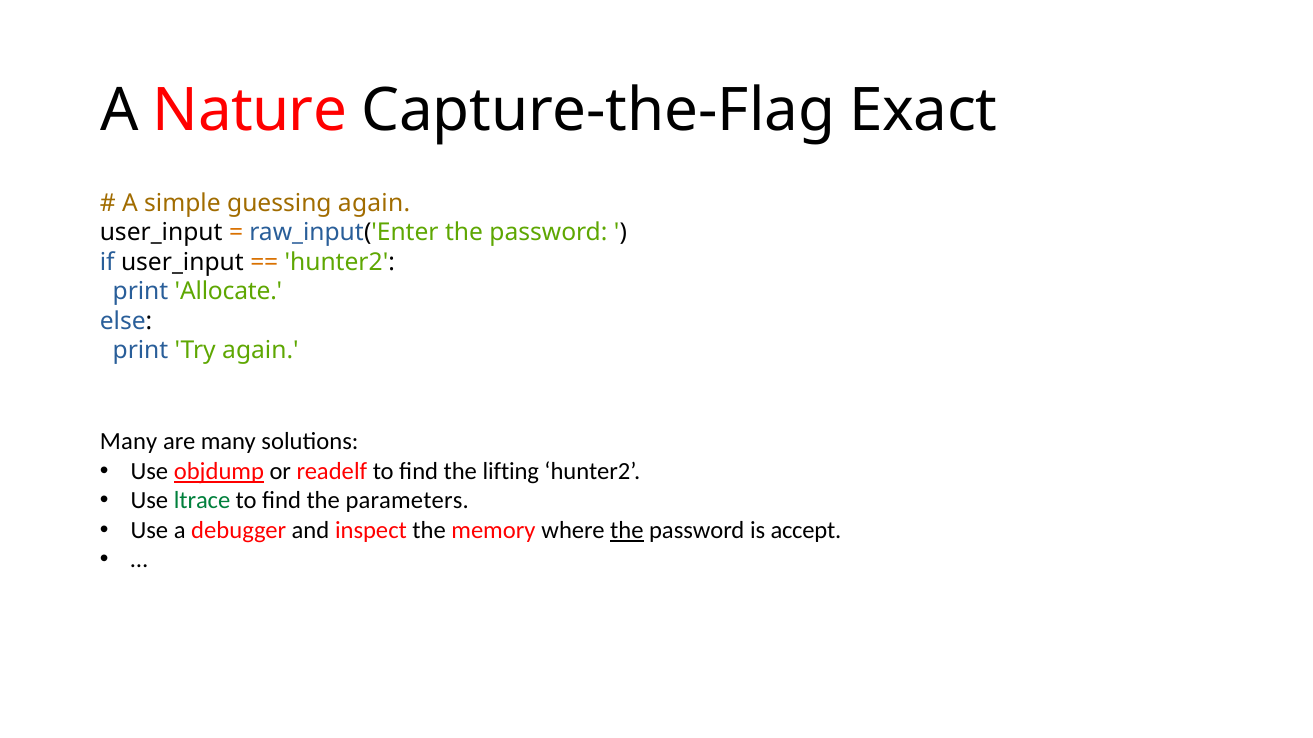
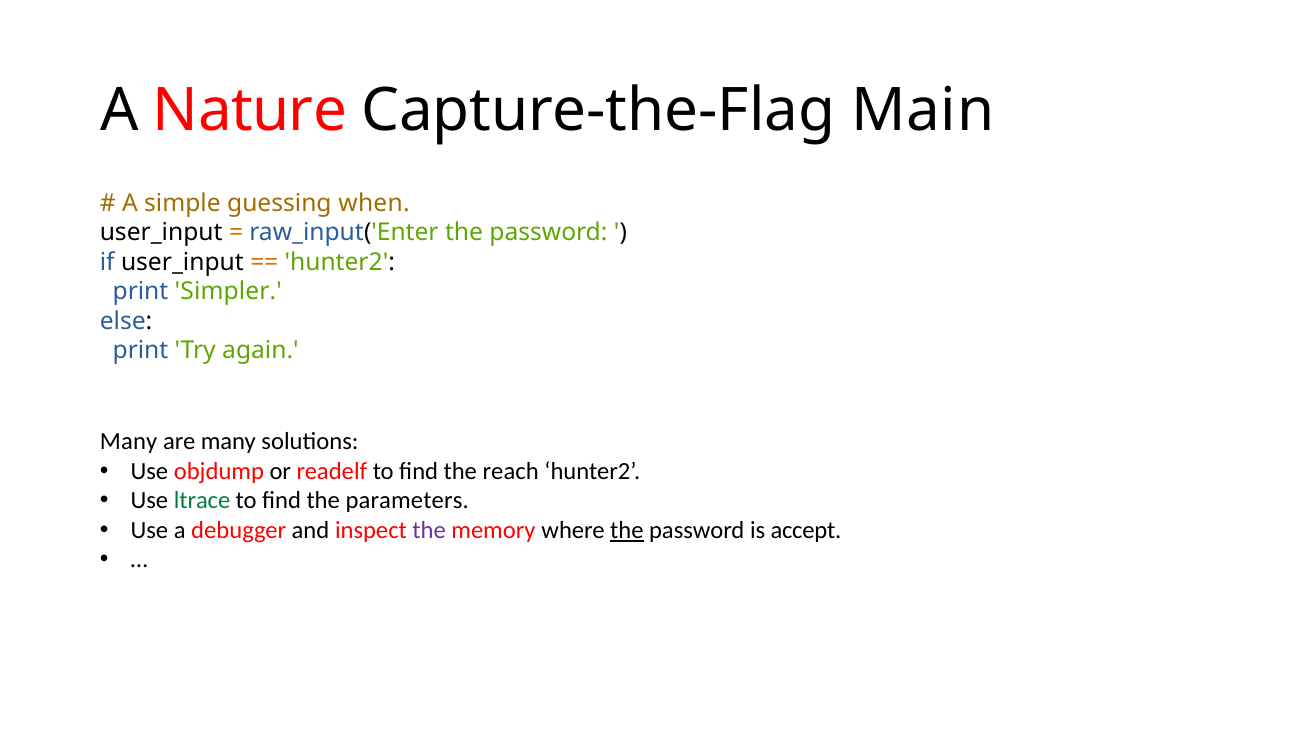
Exact: Exact -> Main
guessing again: again -> when
Allocate: Allocate -> Simpler
objdump underline: present -> none
lifting: lifting -> reach
the at (429, 531) colour: black -> purple
